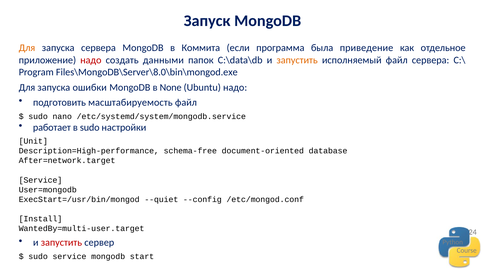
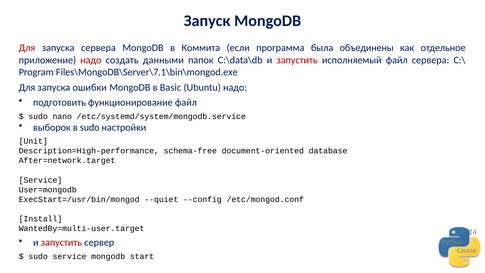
Для at (27, 48) colour: orange -> red
приведение: приведение -> объединены
запустить at (297, 60) colour: orange -> red
Files\MongoDB\Server\8.0\bin\mongod.exe: Files\MongoDB\Server\8.0\bin\mongod.exe -> Files\MongoDB\Server\7.1\bin\mongod.exe
None: None -> Basic
масштабируемость: масштабируемость -> функционирование
работает: работает -> выборок
